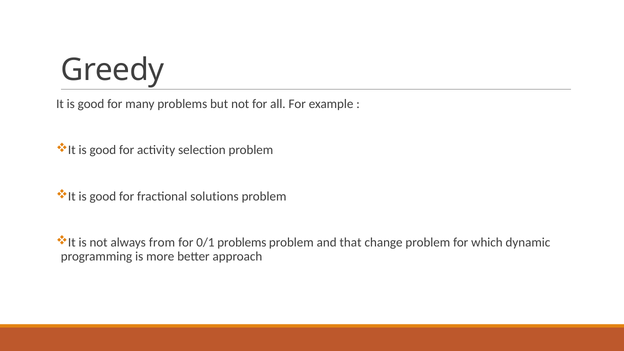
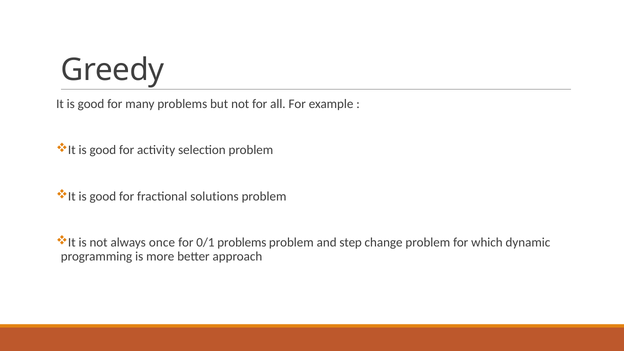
from: from -> once
that: that -> step
